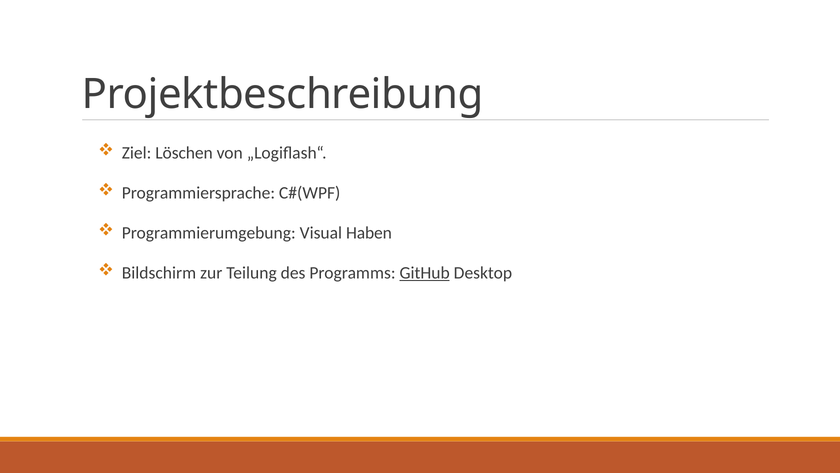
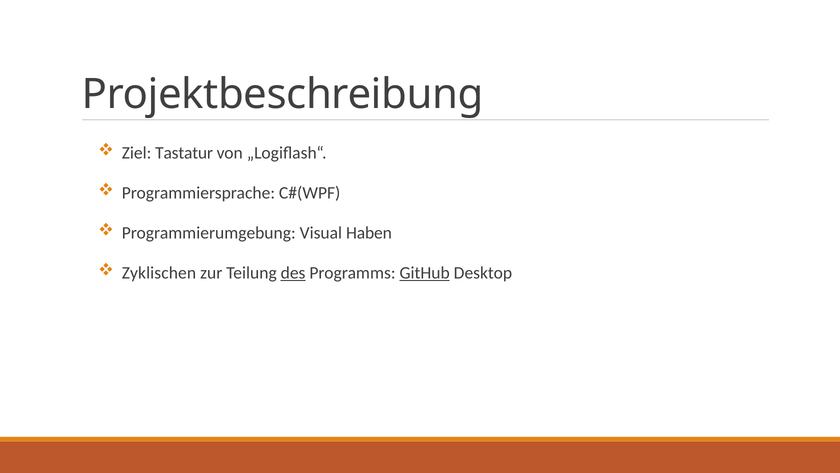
Löschen: Löschen -> Tastatur
Bildschirm: Bildschirm -> Zyklischen
des underline: none -> present
